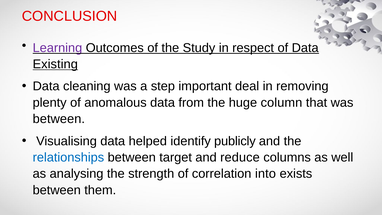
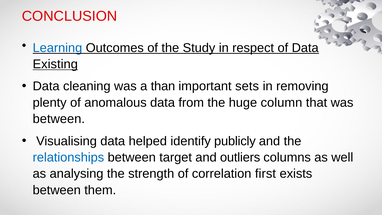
Learning colour: purple -> blue
step: step -> than
deal: deal -> sets
reduce: reduce -> outliers
into: into -> first
